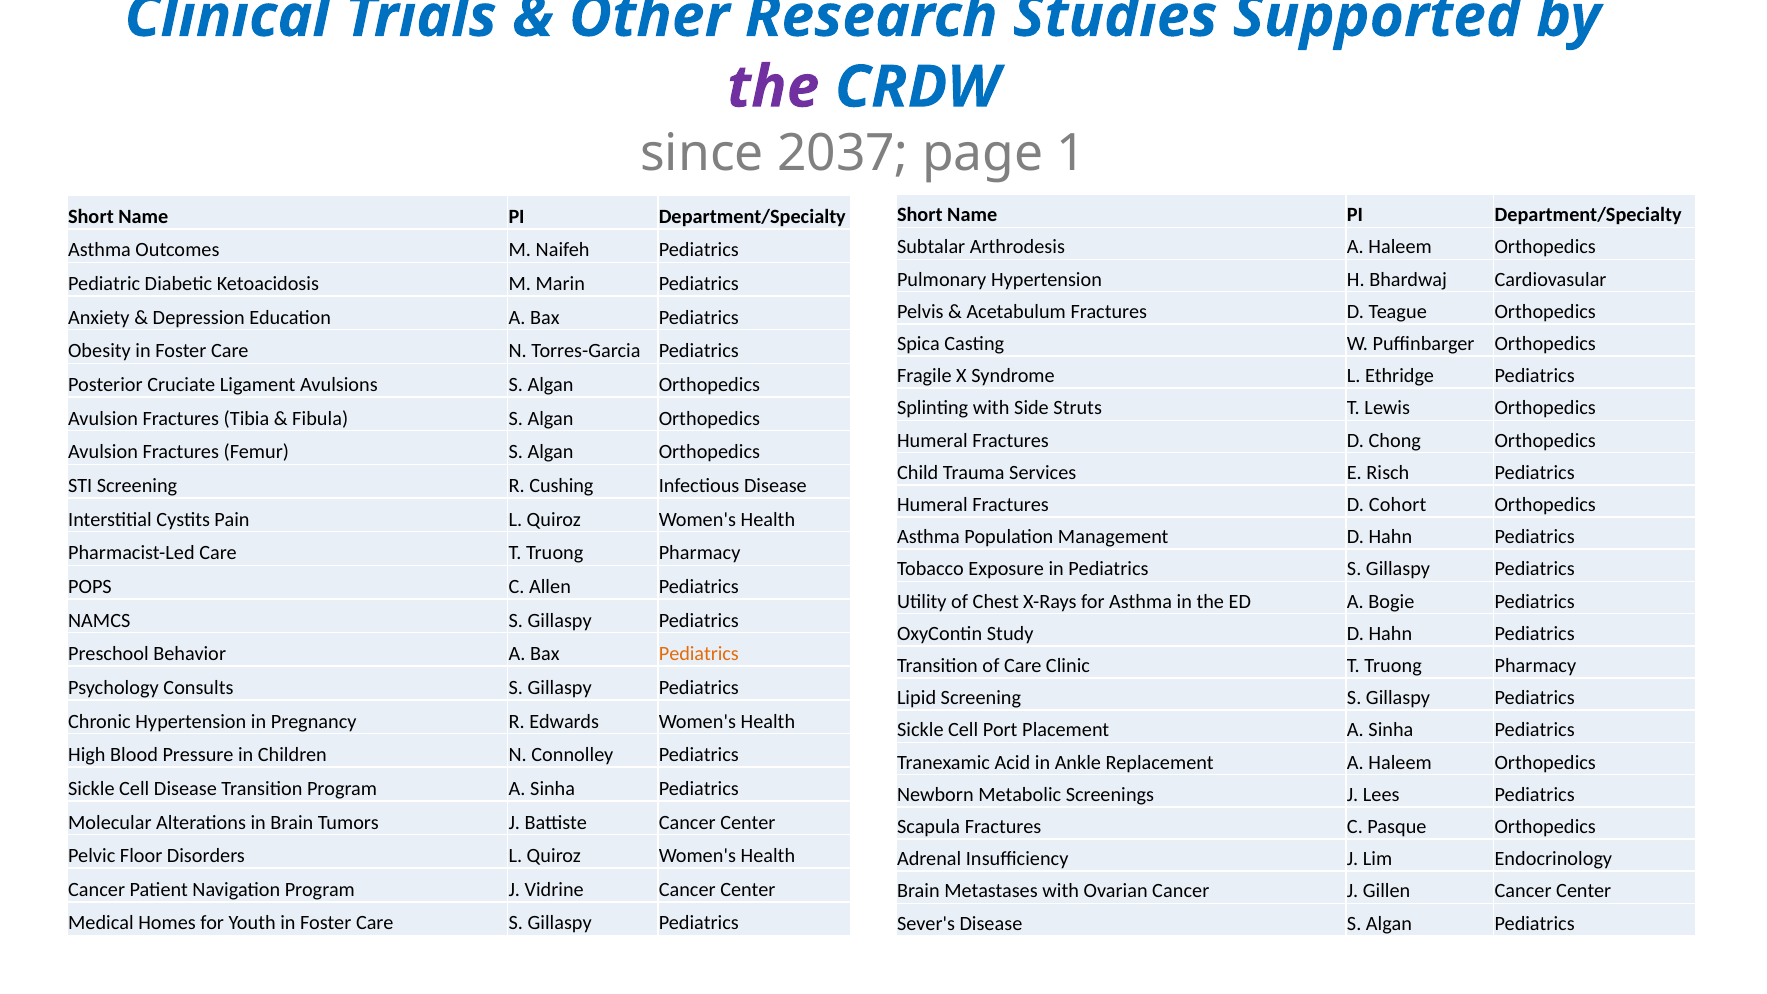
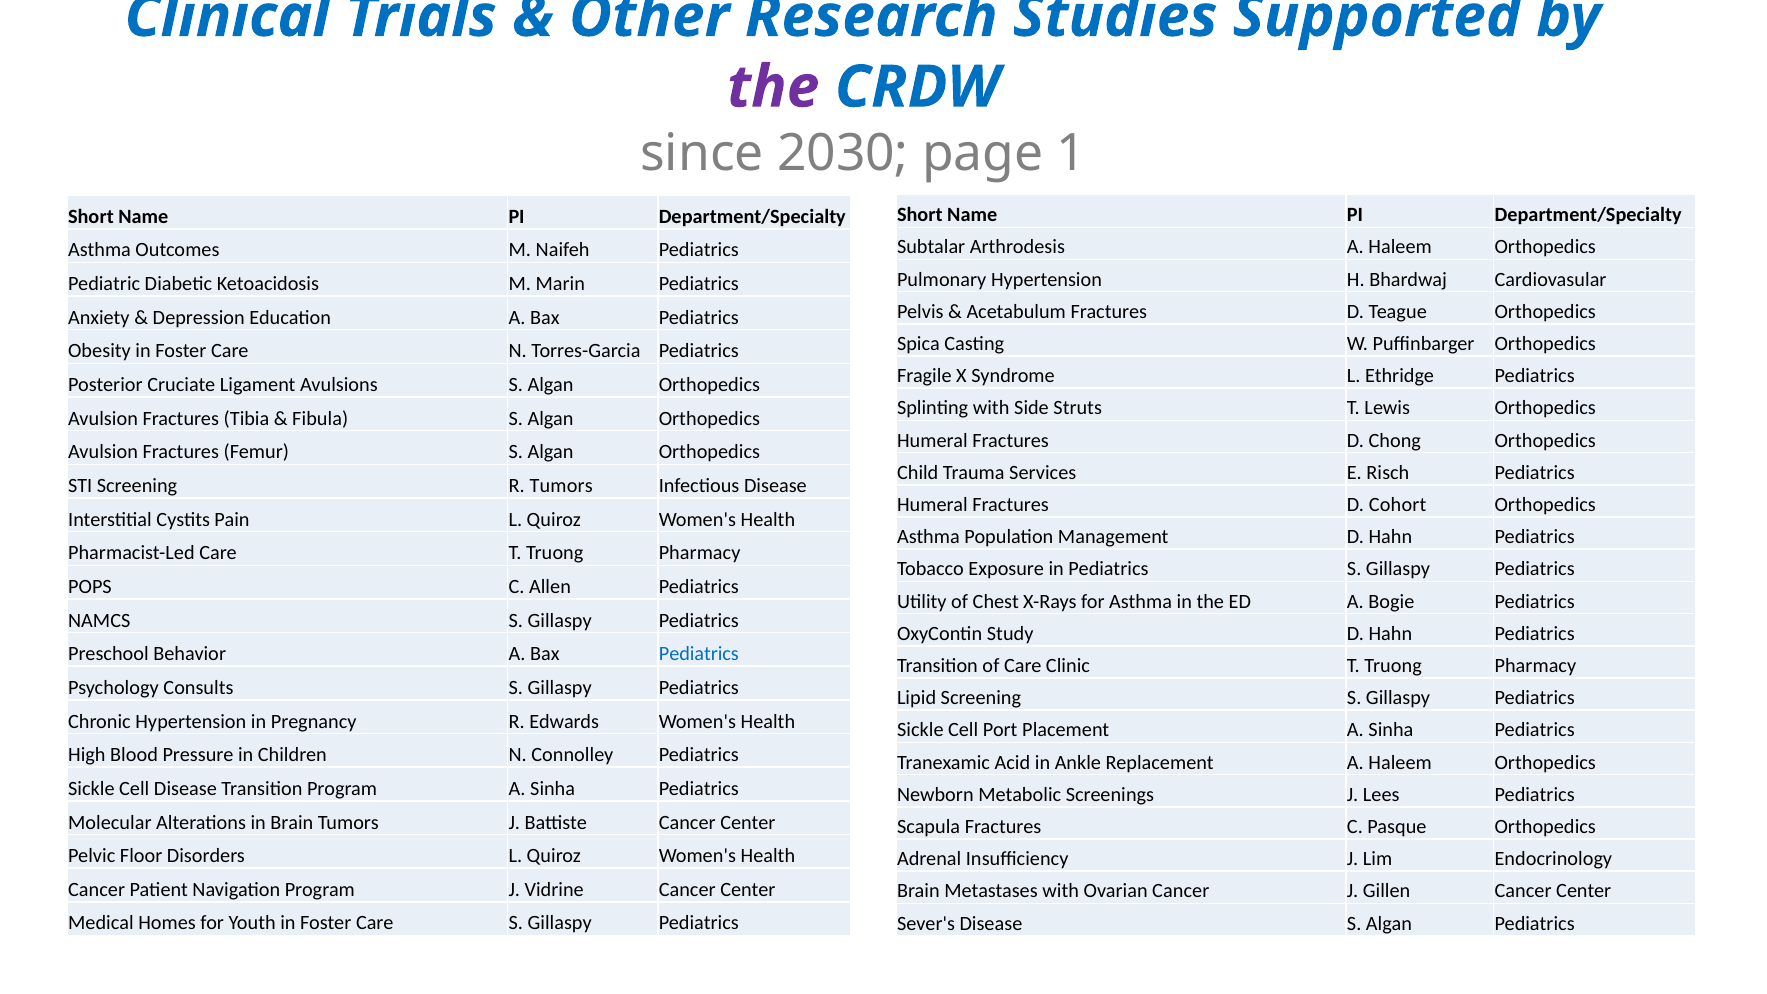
2037: 2037 -> 2030
R Cushing: Cushing -> Tumors
Pediatrics at (699, 654) colour: orange -> blue
